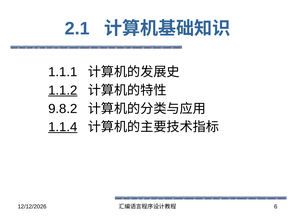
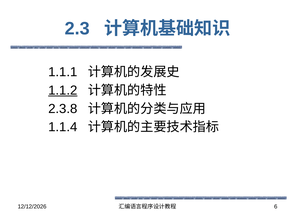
2.1: 2.1 -> 2.3
9.8.2: 9.8.2 -> 2.3.8
1.1.4 underline: present -> none
